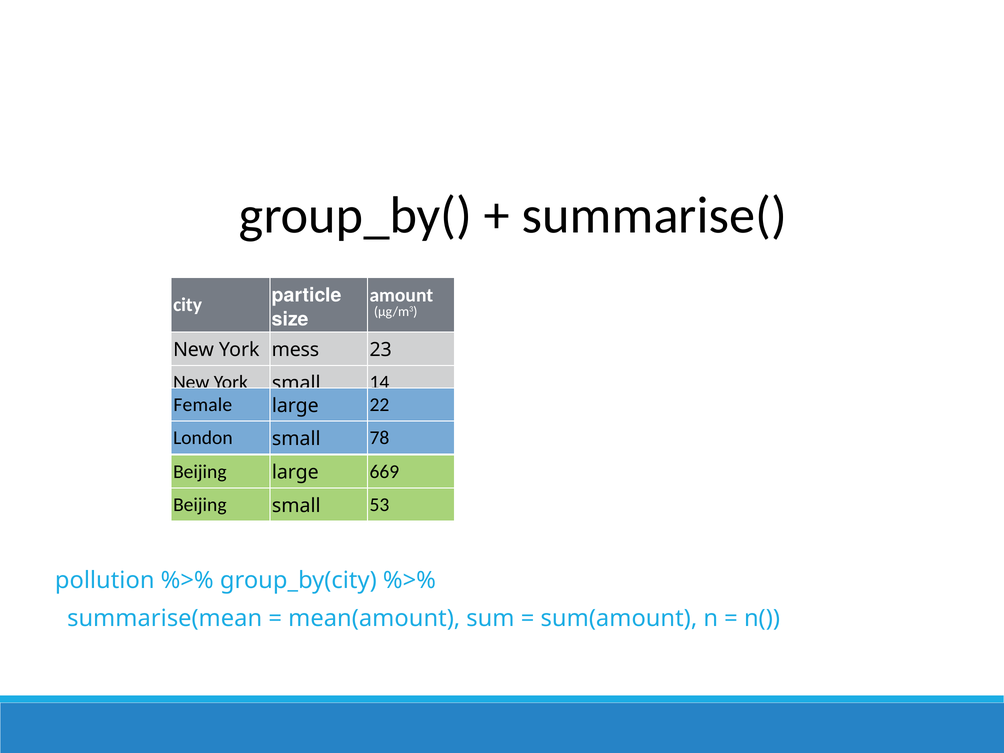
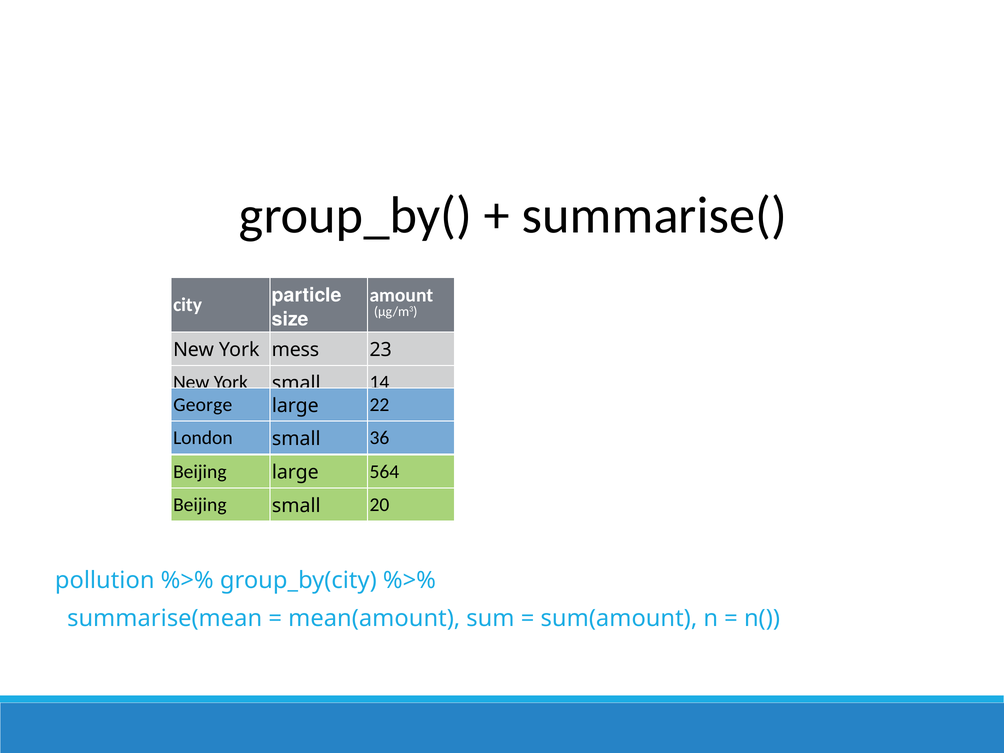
Female: Female -> George
78: 78 -> 36
669: 669 -> 564
53: 53 -> 20
